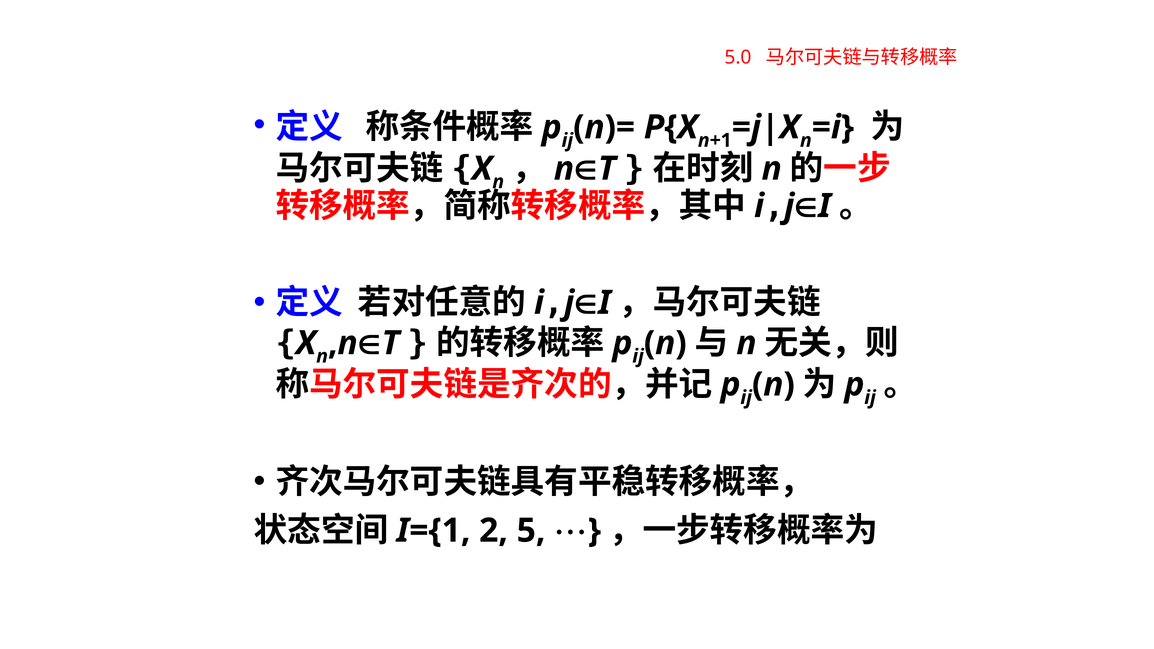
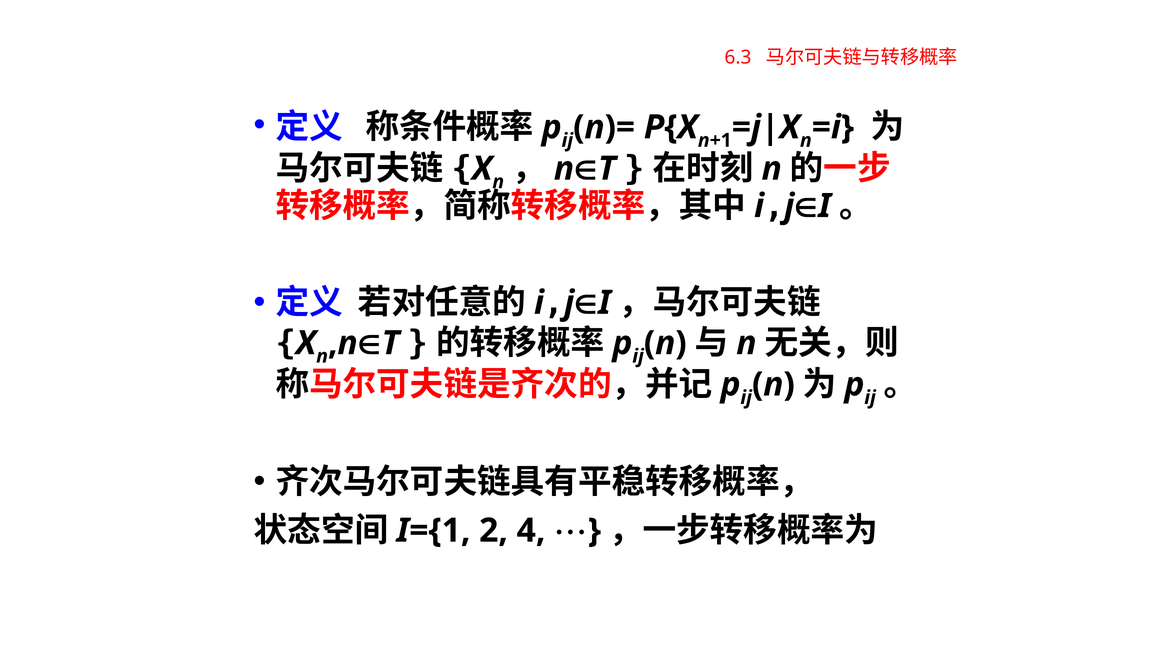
5.0: 5.0 -> 6.3
5: 5 -> 4
